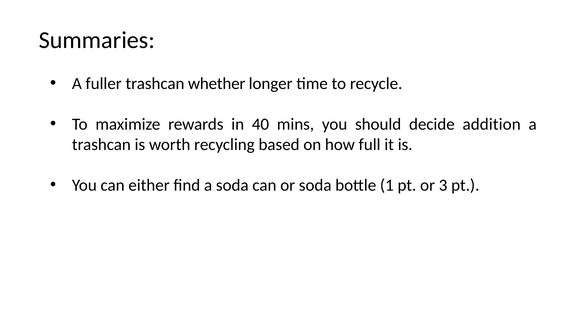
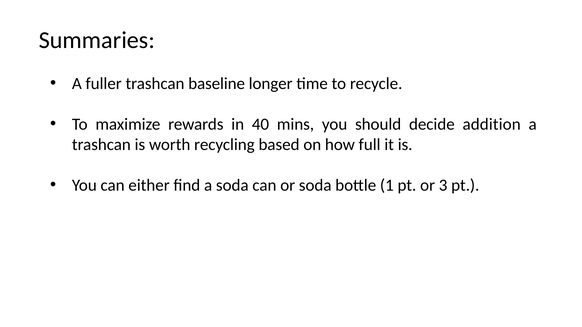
whether: whether -> baseline
